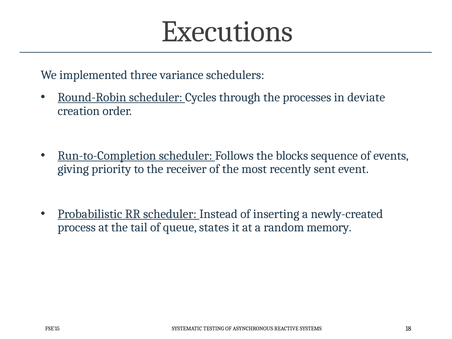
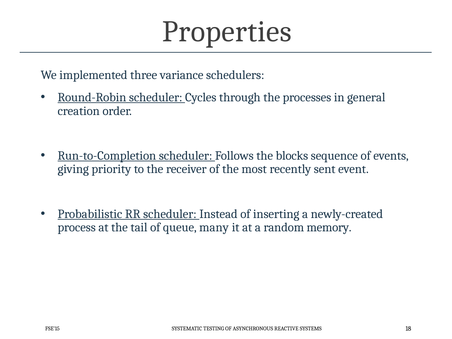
Executions: Executions -> Properties
deviate: deviate -> general
states: states -> many
